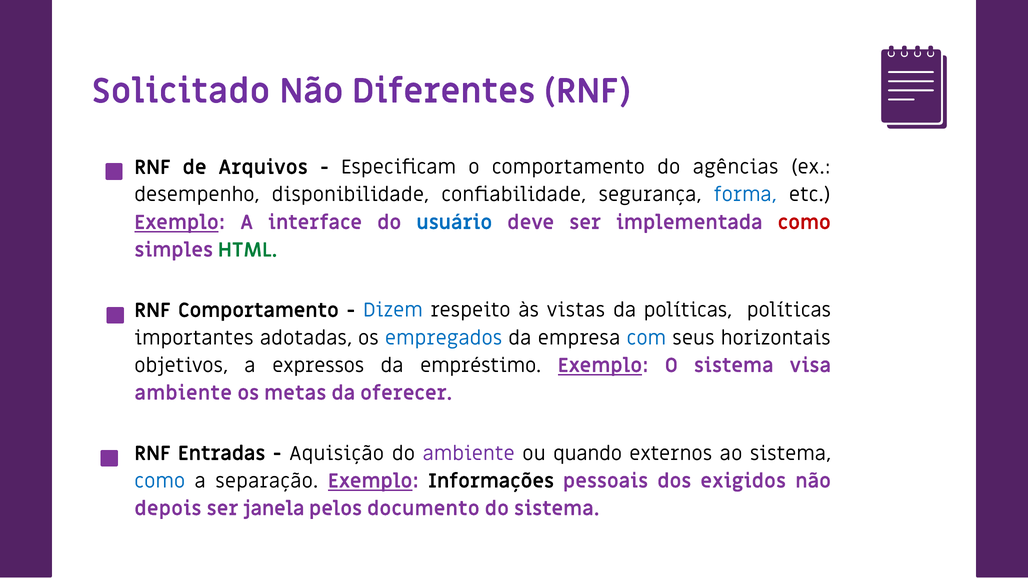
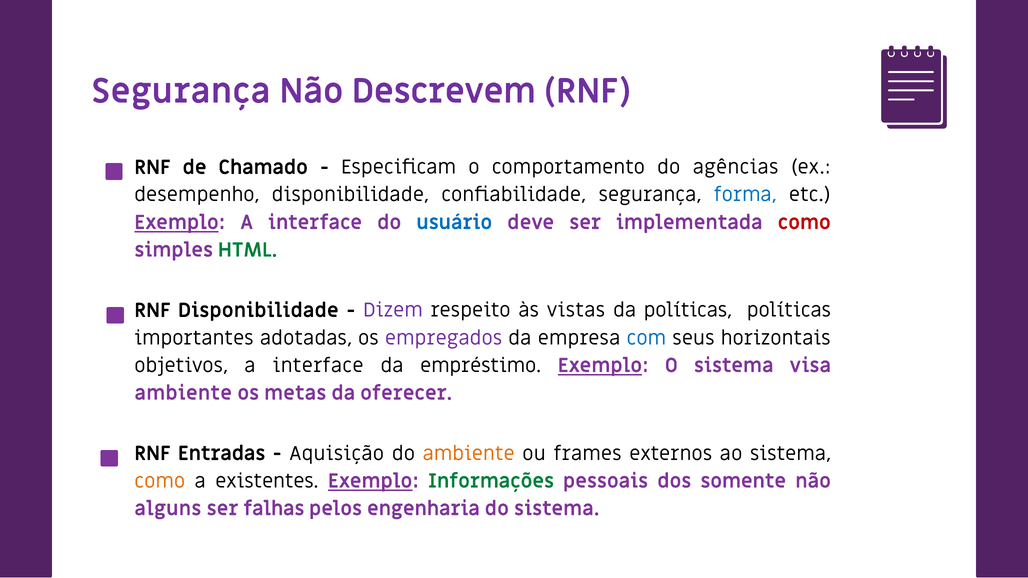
Solicitado at (181, 91): Solicitado -> Segurança
Diferentes: Diferentes -> Descrevem
Arquivos: Arquivos -> Chamado
RNF Comportamento: Comportamento -> Disponibilidade
Dizem colour: blue -> purple
empregados colour: blue -> purple
objetivos a expressos: expressos -> interface
ambiente at (469, 454) colour: purple -> orange
quando: quando -> frames
como at (160, 481) colour: blue -> orange
separação: separação -> existentes
Informações colour: black -> green
exigidos: exigidos -> somente
depois: depois -> alguns
janela: janela -> falhas
documento: documento -> engenharia
